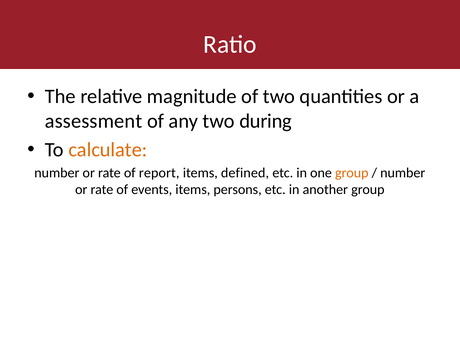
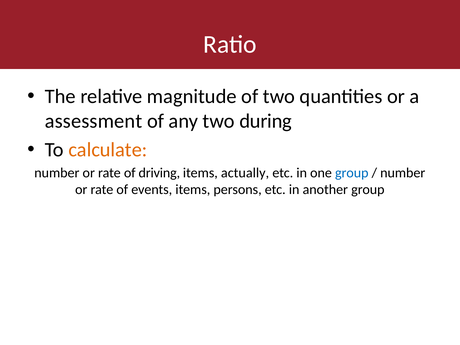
report: report -> driving
defined: defined -> actually
group at (352, 173) colour: orange -> blue
